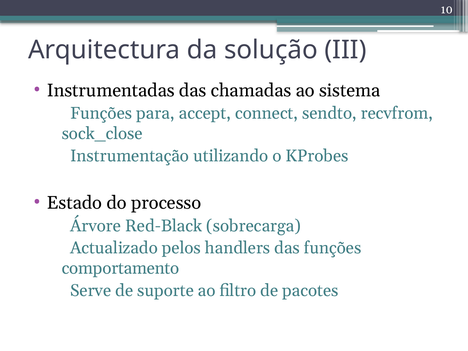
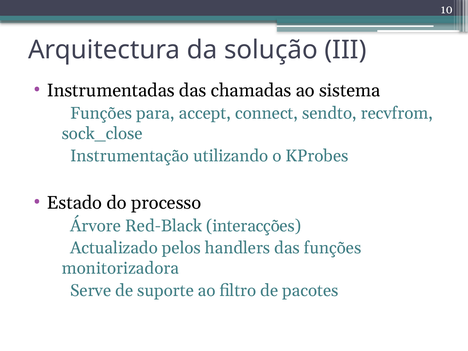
sobrecarga: sobrecarga -> interacções
comportamento: comportamento -> monitorizadora
